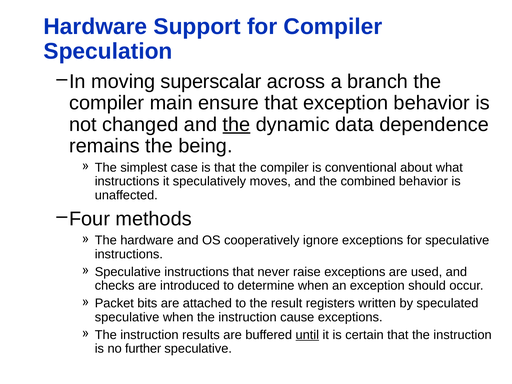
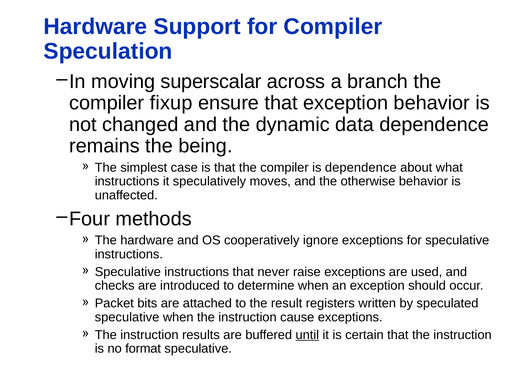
main: main -> fixup
the at (236, 125) underline: present -> none
is conventional: conventional -> dependence
combined: combined -> otherwise
further: further -> format
